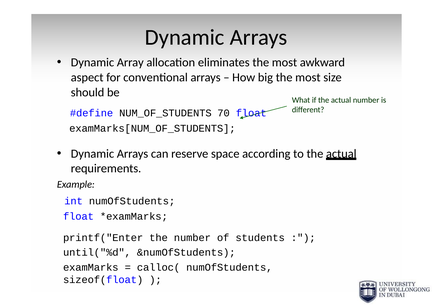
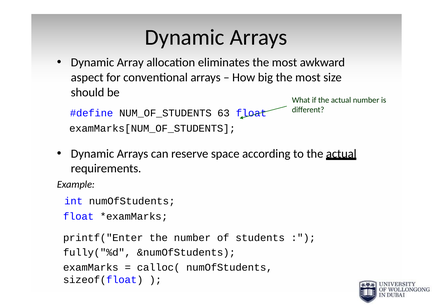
70: 70 -> 63
until("%d: until("%d -> fully("%d
